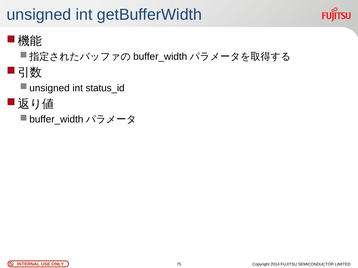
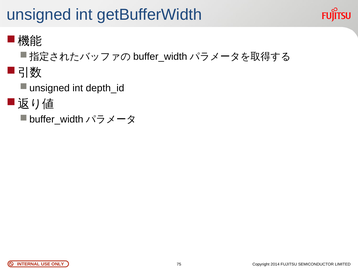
status_id: status_id -> depth_id
